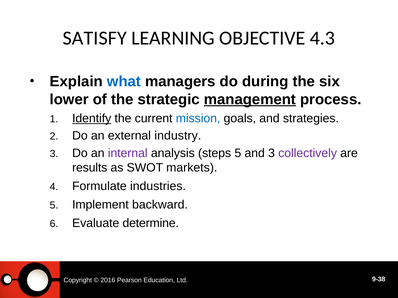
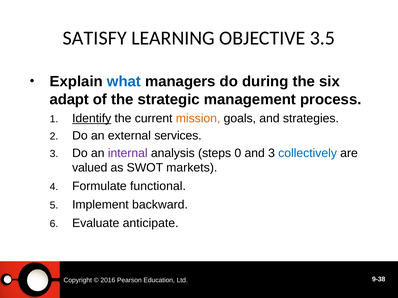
4.3: 4.3 -> 3.5
lower: lower -> adapt
management underline: present -> none
mission colour: blue -> orange
industry: industry -> services
steps 5: 5 -> 0
collectively colour: purple -> blue
results: results -> valued
industries: industries -> functional
determine: determine -> anticipate
